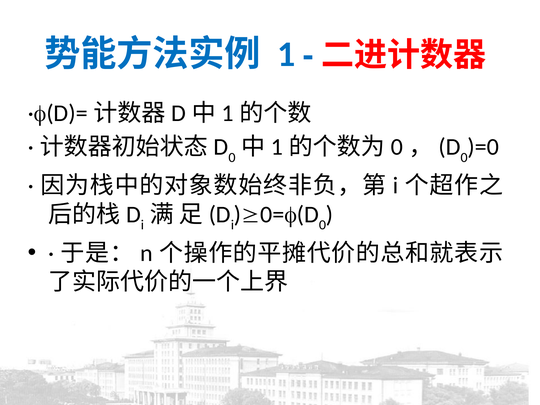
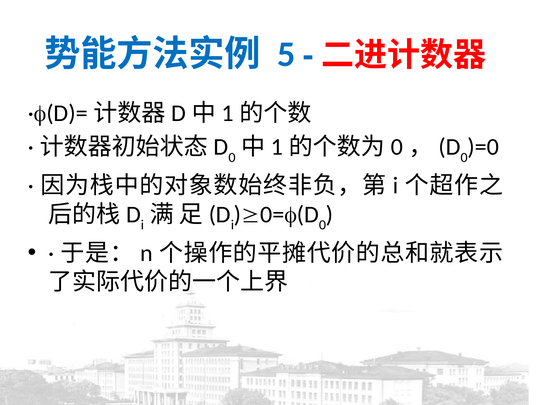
1: 1 -> 5
